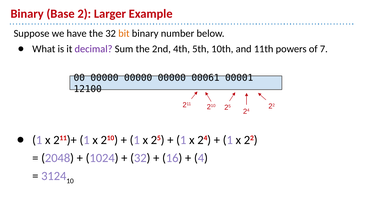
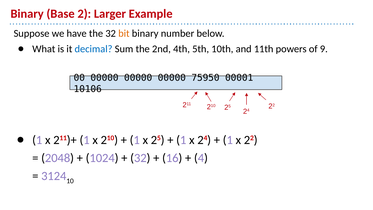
decimal colour: purple -> blue
7: 7 -> 9
00061: 00061 -> 75950
12100: 12100 -> 10106
